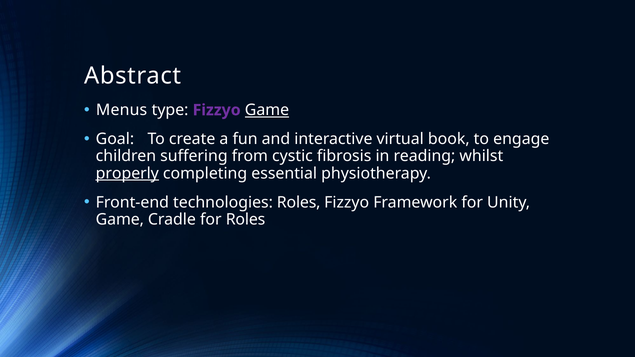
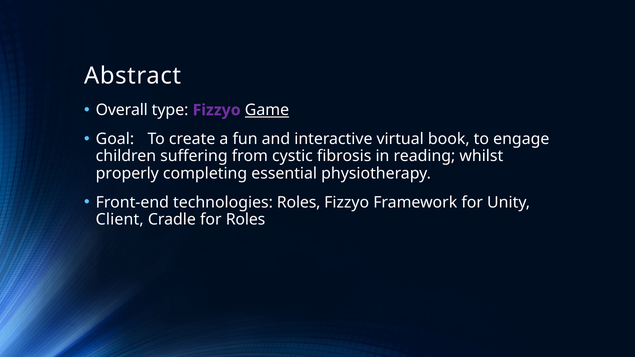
Menus: Menus -> Overall
properly underline: present -> none
Game at (120, 220): Game -> Client
